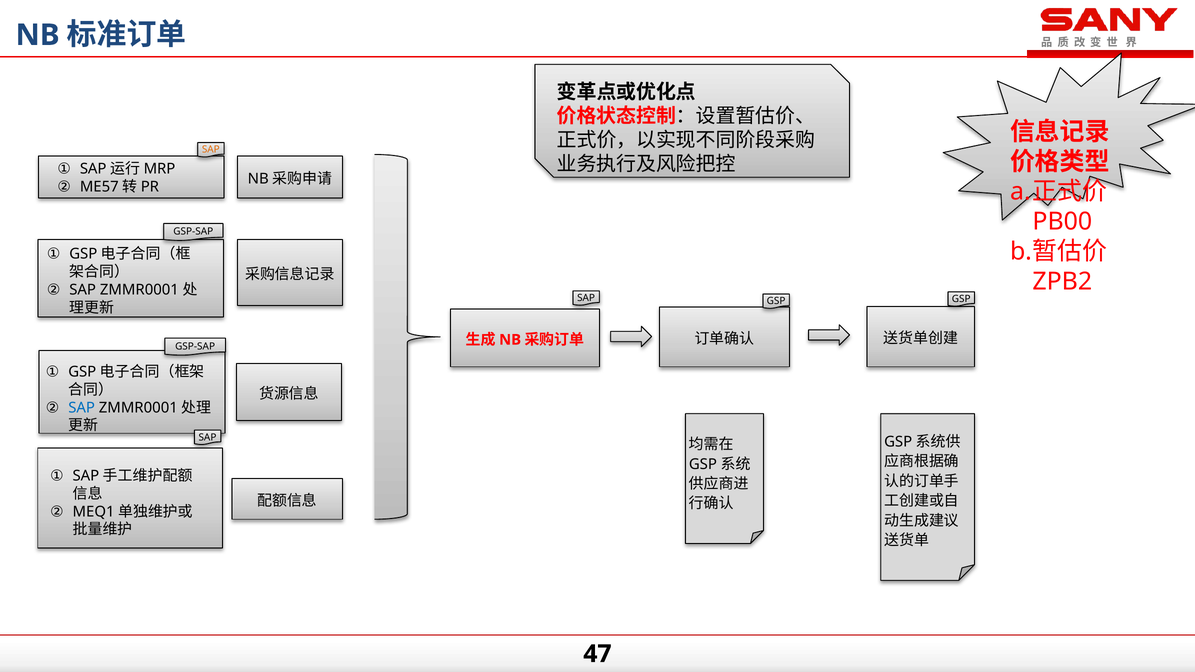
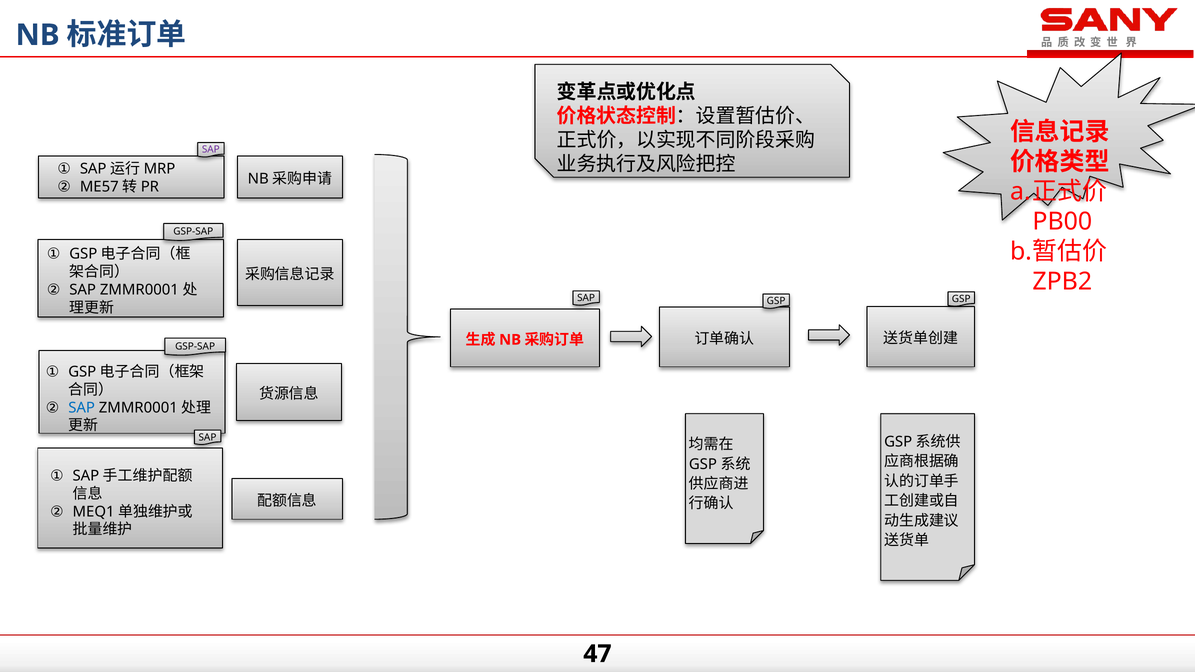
SAP at (211, 150) colour: orange -> purple
